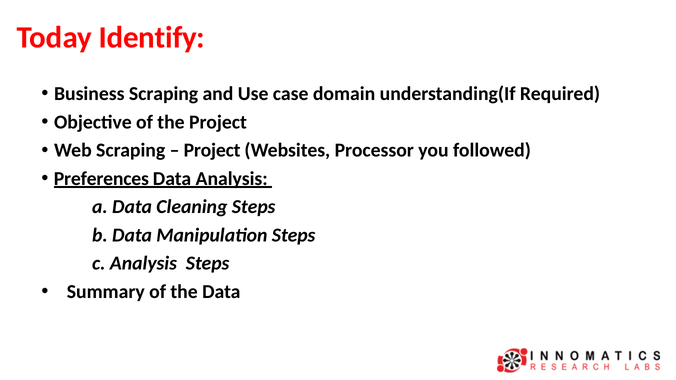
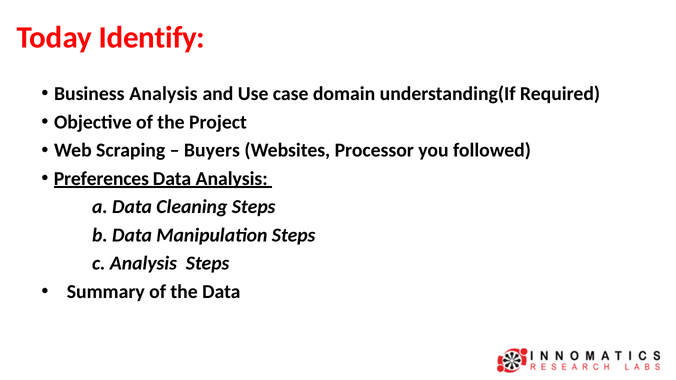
Business Scraping: Scraping -> Analysis
Project at (212, 150): Project -> Buyers
